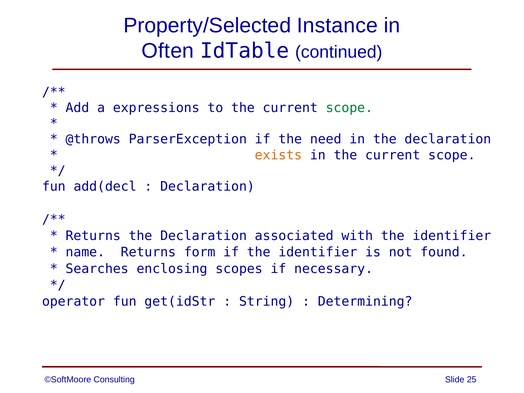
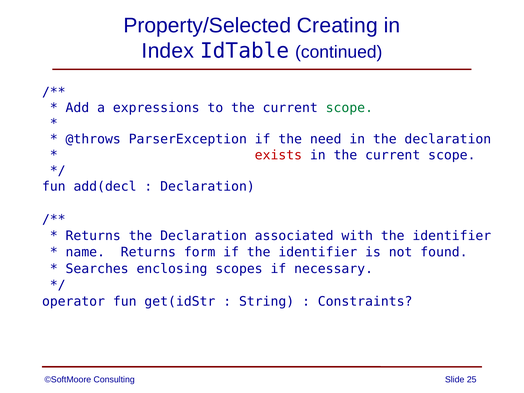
Instance: Instance -> Creating
Often: Often -> Index
exists colour: orange -> red
Determining: Determining -> Constraints
